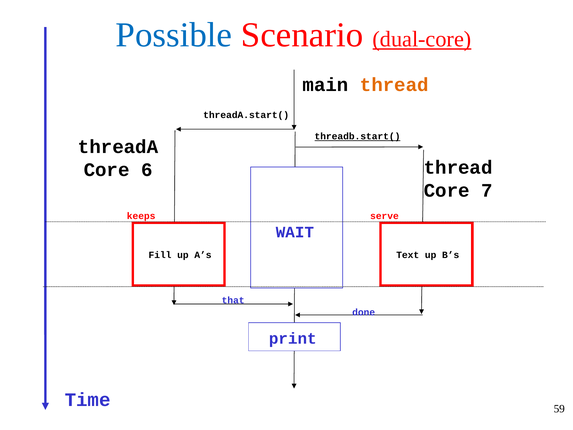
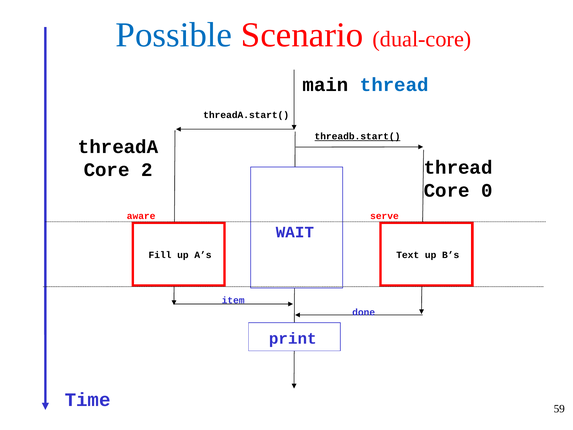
dual-core underline: present -> none
thread at (394, 85) colour: orange -> blue
6: 6 -> 2
7: 7 -> 0
keeps: keeps -> aware
that: that -> item
